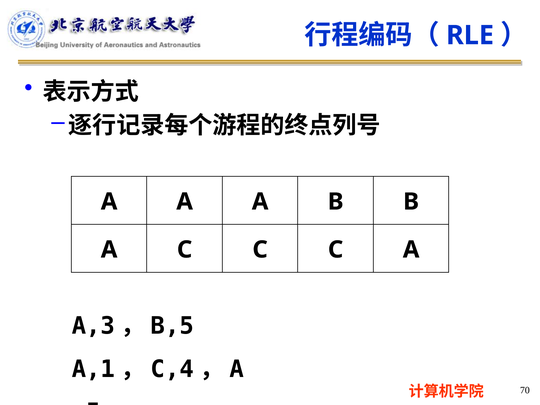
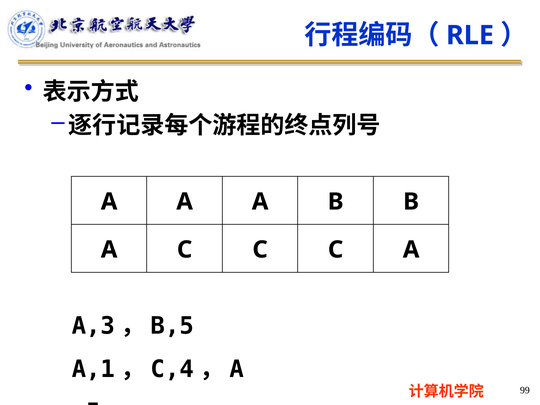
70: 70 -> 99
